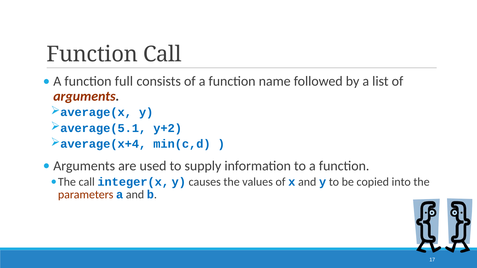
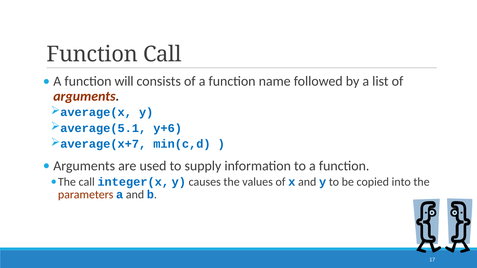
full: full -> will
y+2: y+2 -> y+6
average(x+4: average(x+4 -> average(x+7
